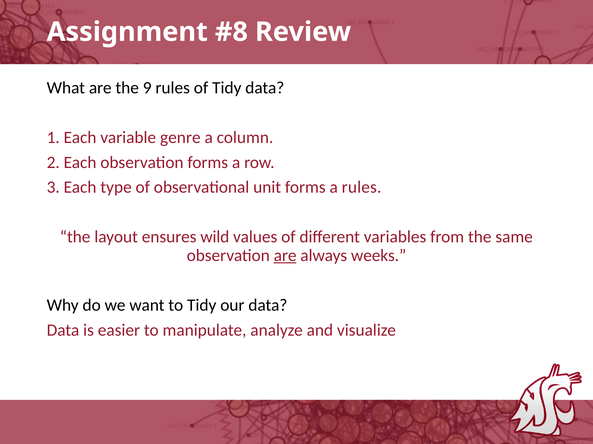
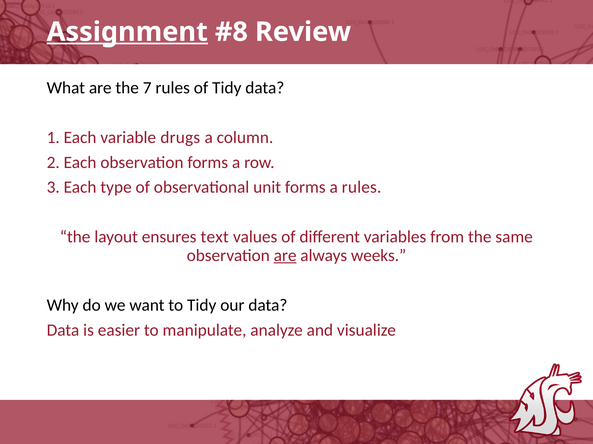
Assignment underline: none -> present
9: 9 -> 7
genre: genre -> drugs
wild: wild -> text
